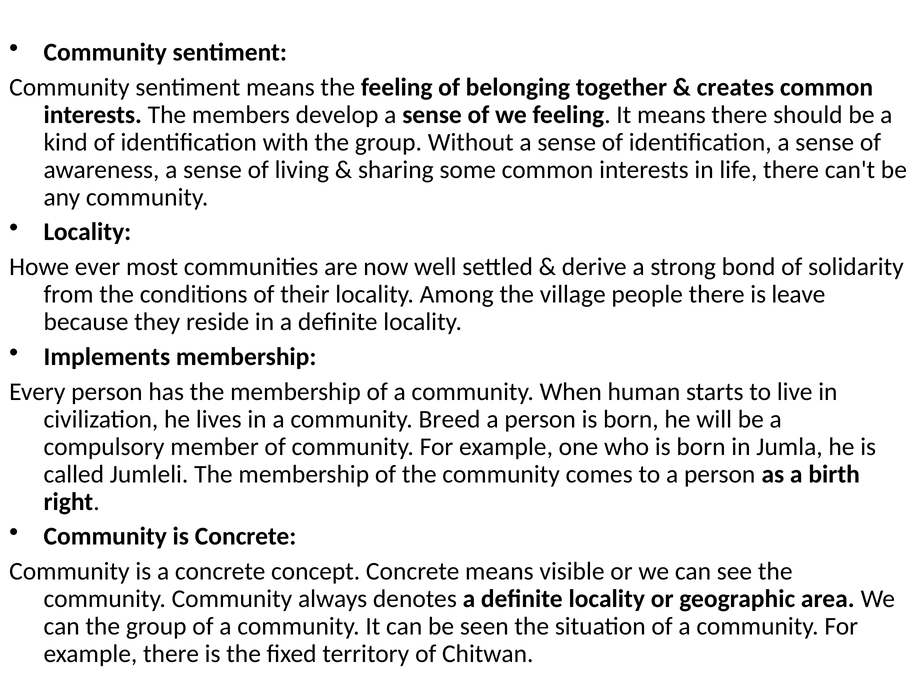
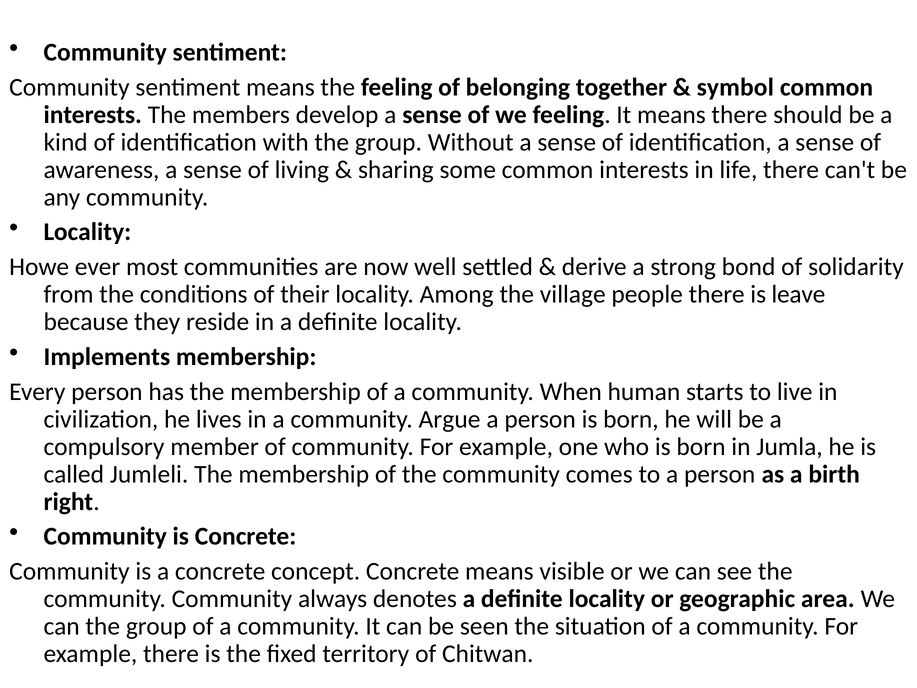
creates: creates -> symbol
Breed: Breed -> Argue
